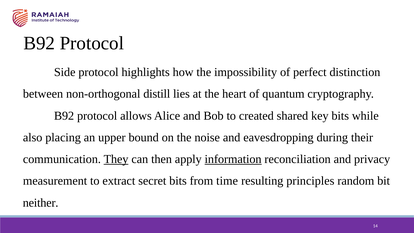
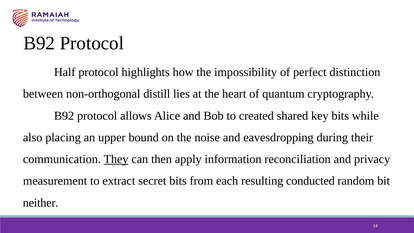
Side: Side -> Half
information underline: present -> none
time: time -> each
principles: principles -> conducted
